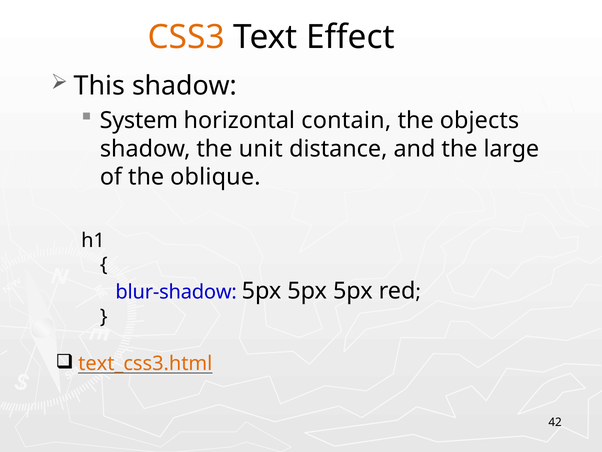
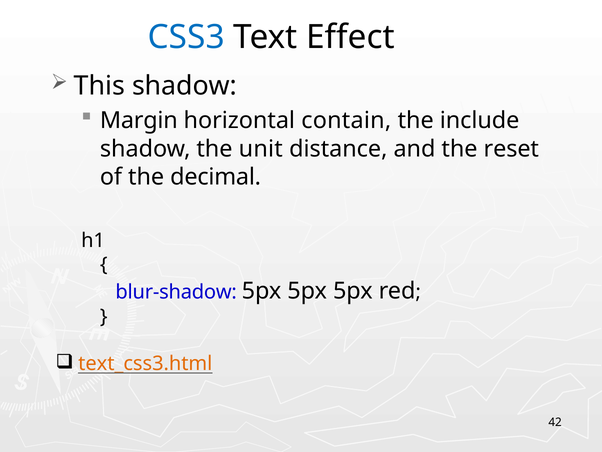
CSS3 colour: orange -> blue
System: System -> Margin
objects: objects -> include
large: large -> reset
oblique: oblique -> decimal
